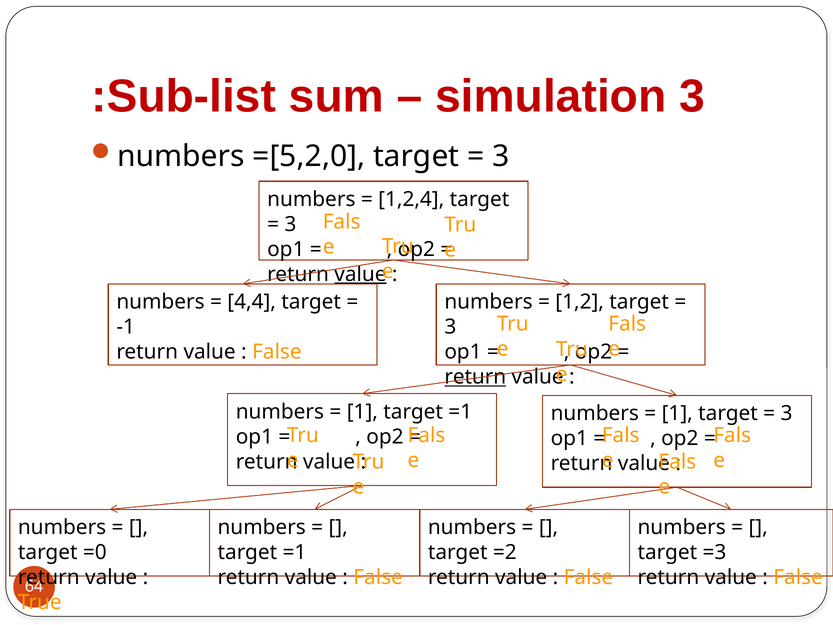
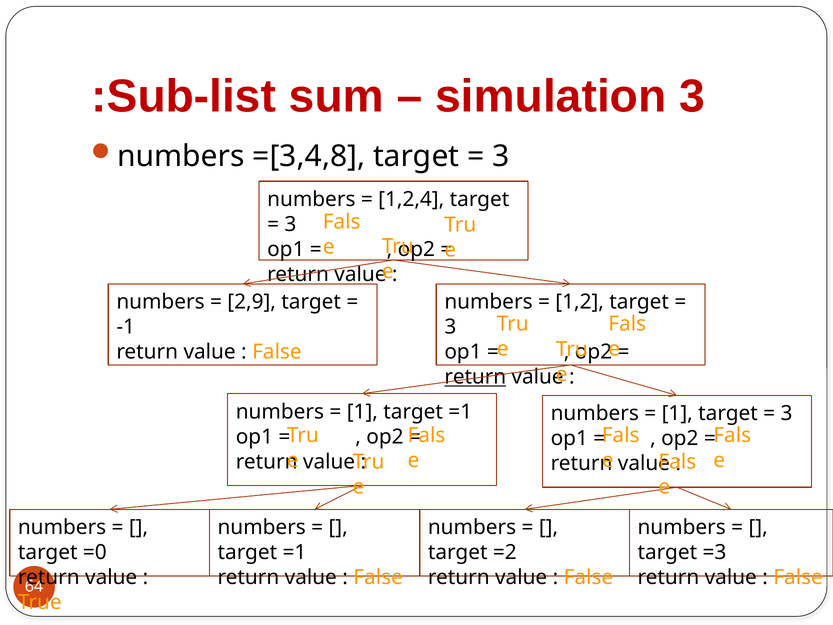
=[5,2,0: =[5,2,0 -> =[3,4,8
value at (360, 274) underline: present -> none
4,4: 4,4 -> 2,9
